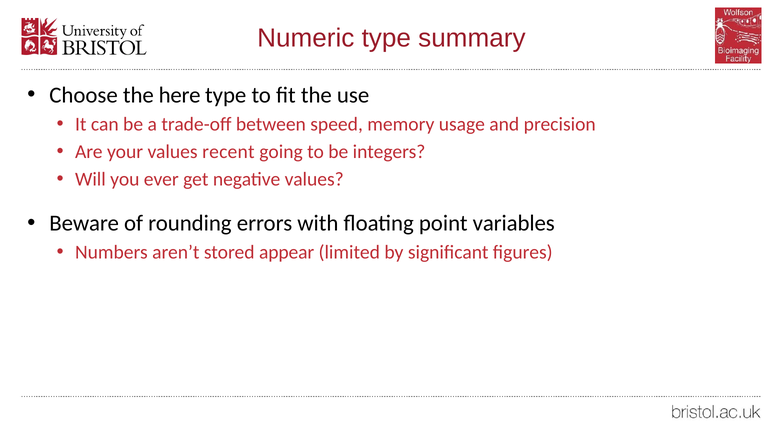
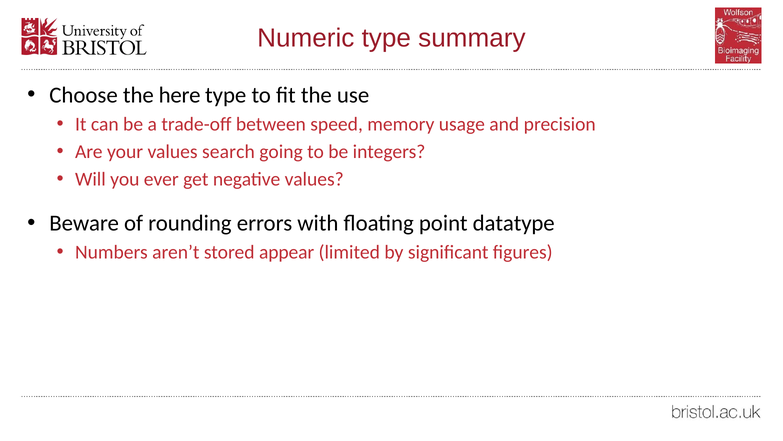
recent: recent -> search
variables: variables -> datatype
